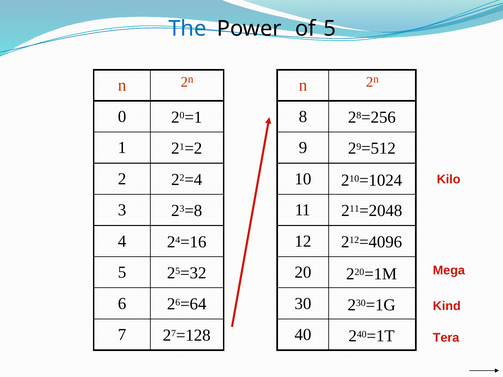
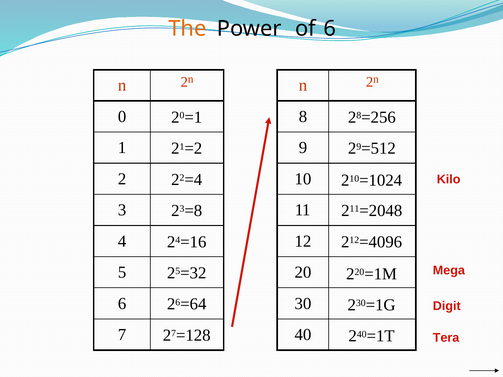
The colour: blue -> orange
of 5: 5 -> 6
Kind: Kind -> Digit
